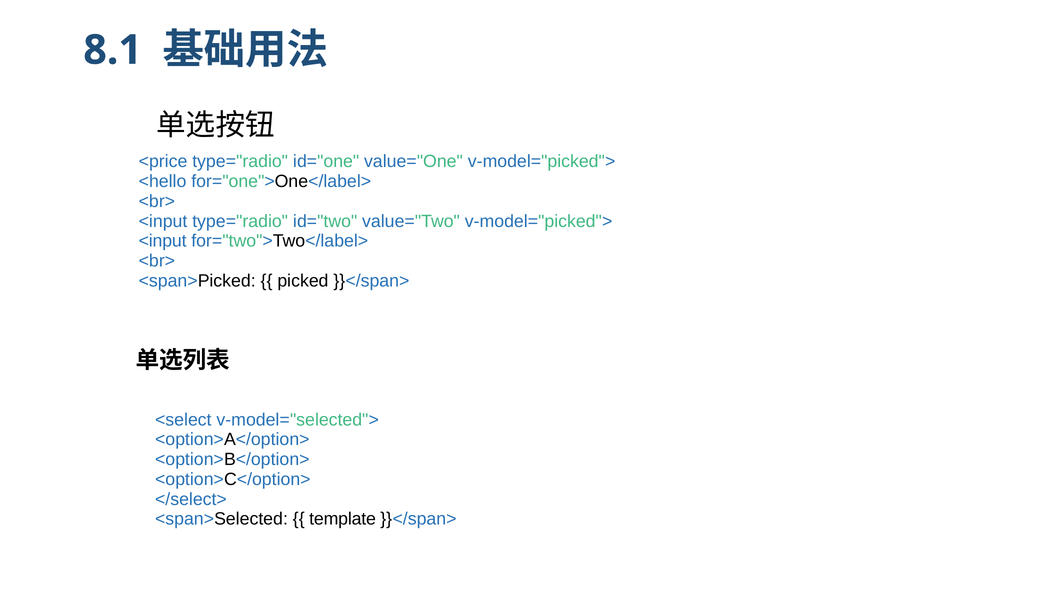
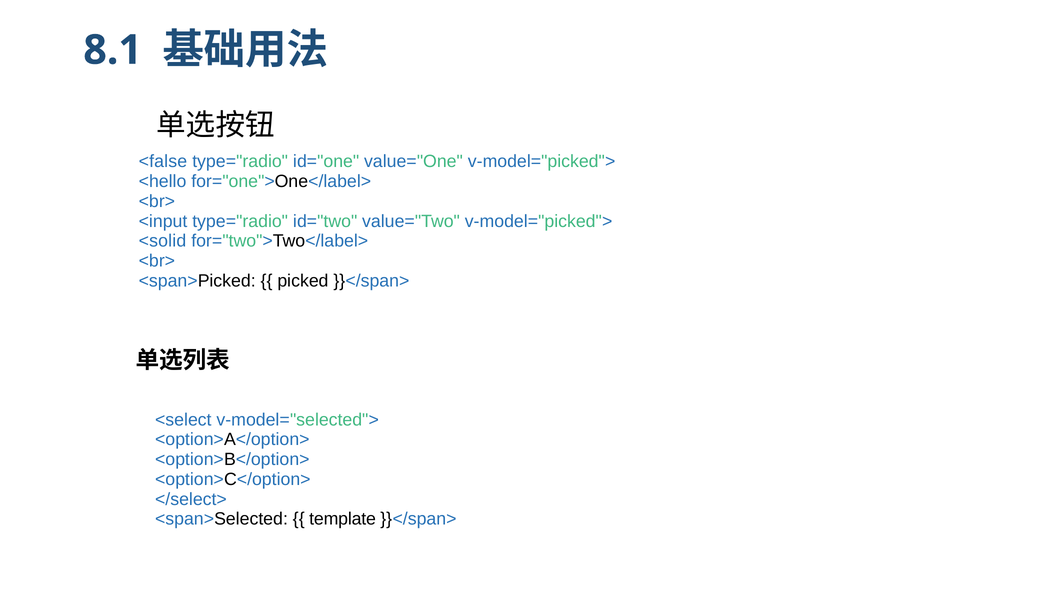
<price: <price -> <false
<input at (163, 241): <input -> <solid
